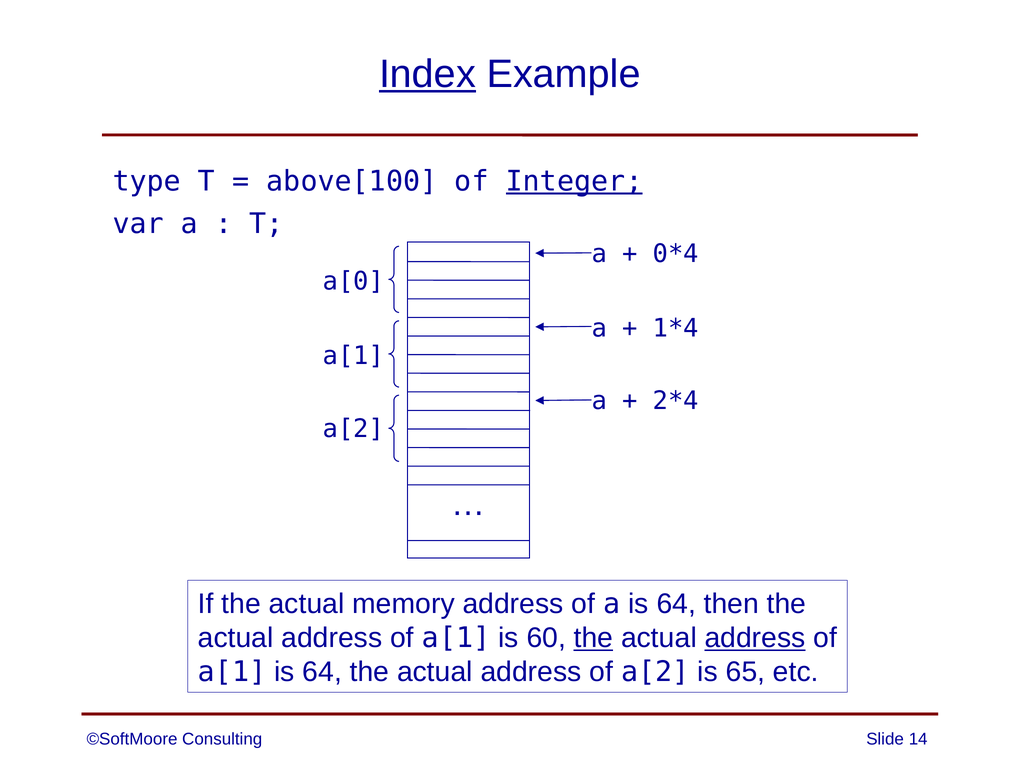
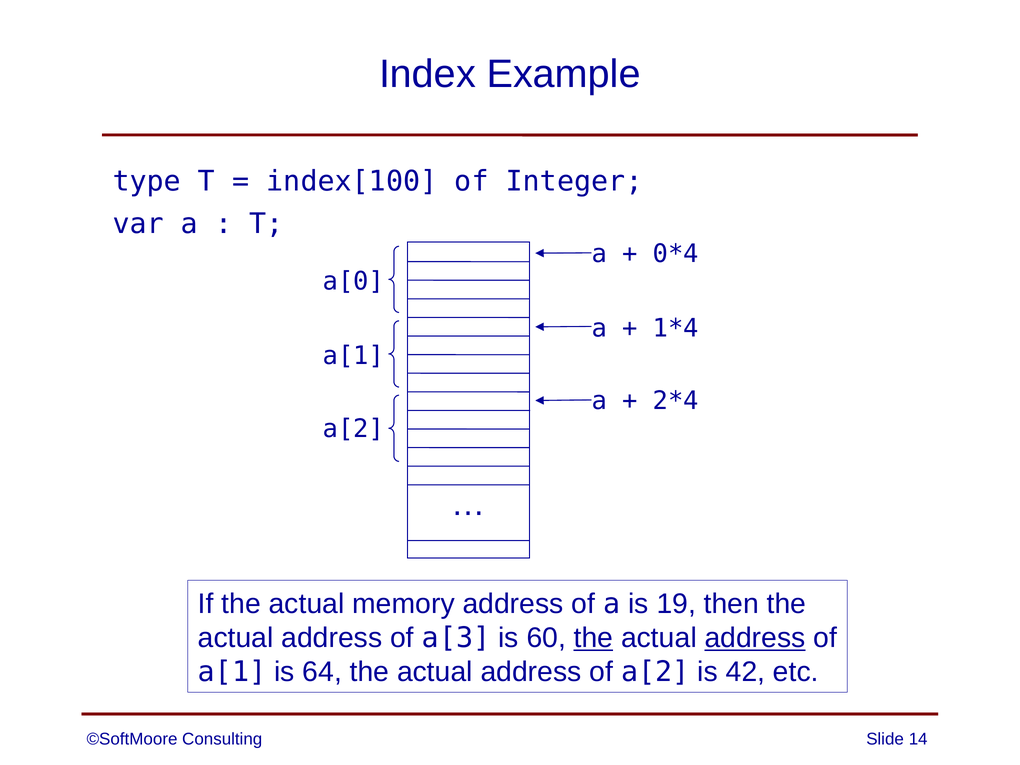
Index underline: present -> none
above[100: above[100 -> index[100
Integer underline: present -> none
a is 64: 64 -> 19
a[1 at (456, 638): a[1 -> a[3
65: 65 -> 42
